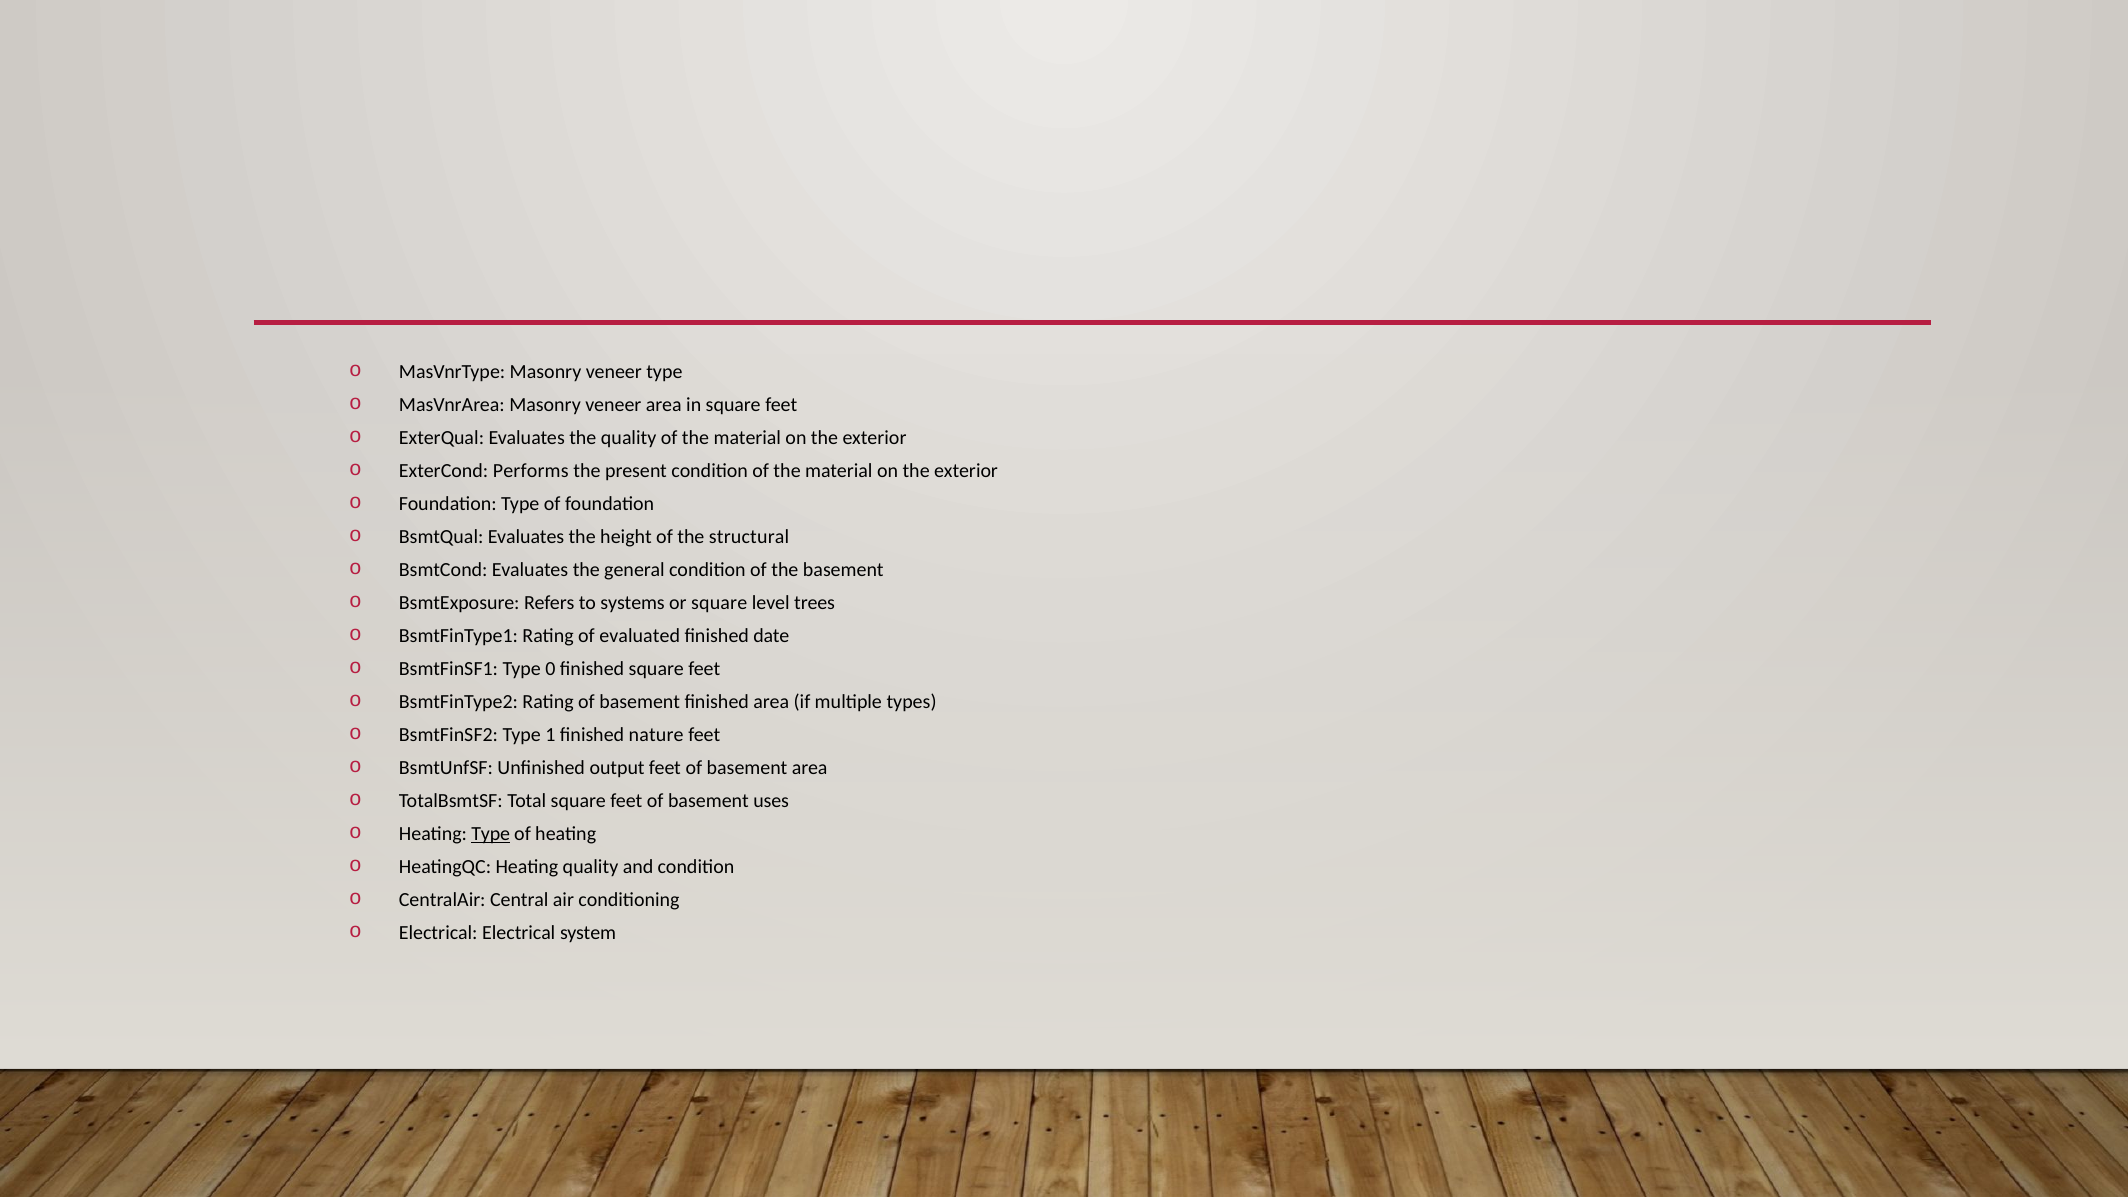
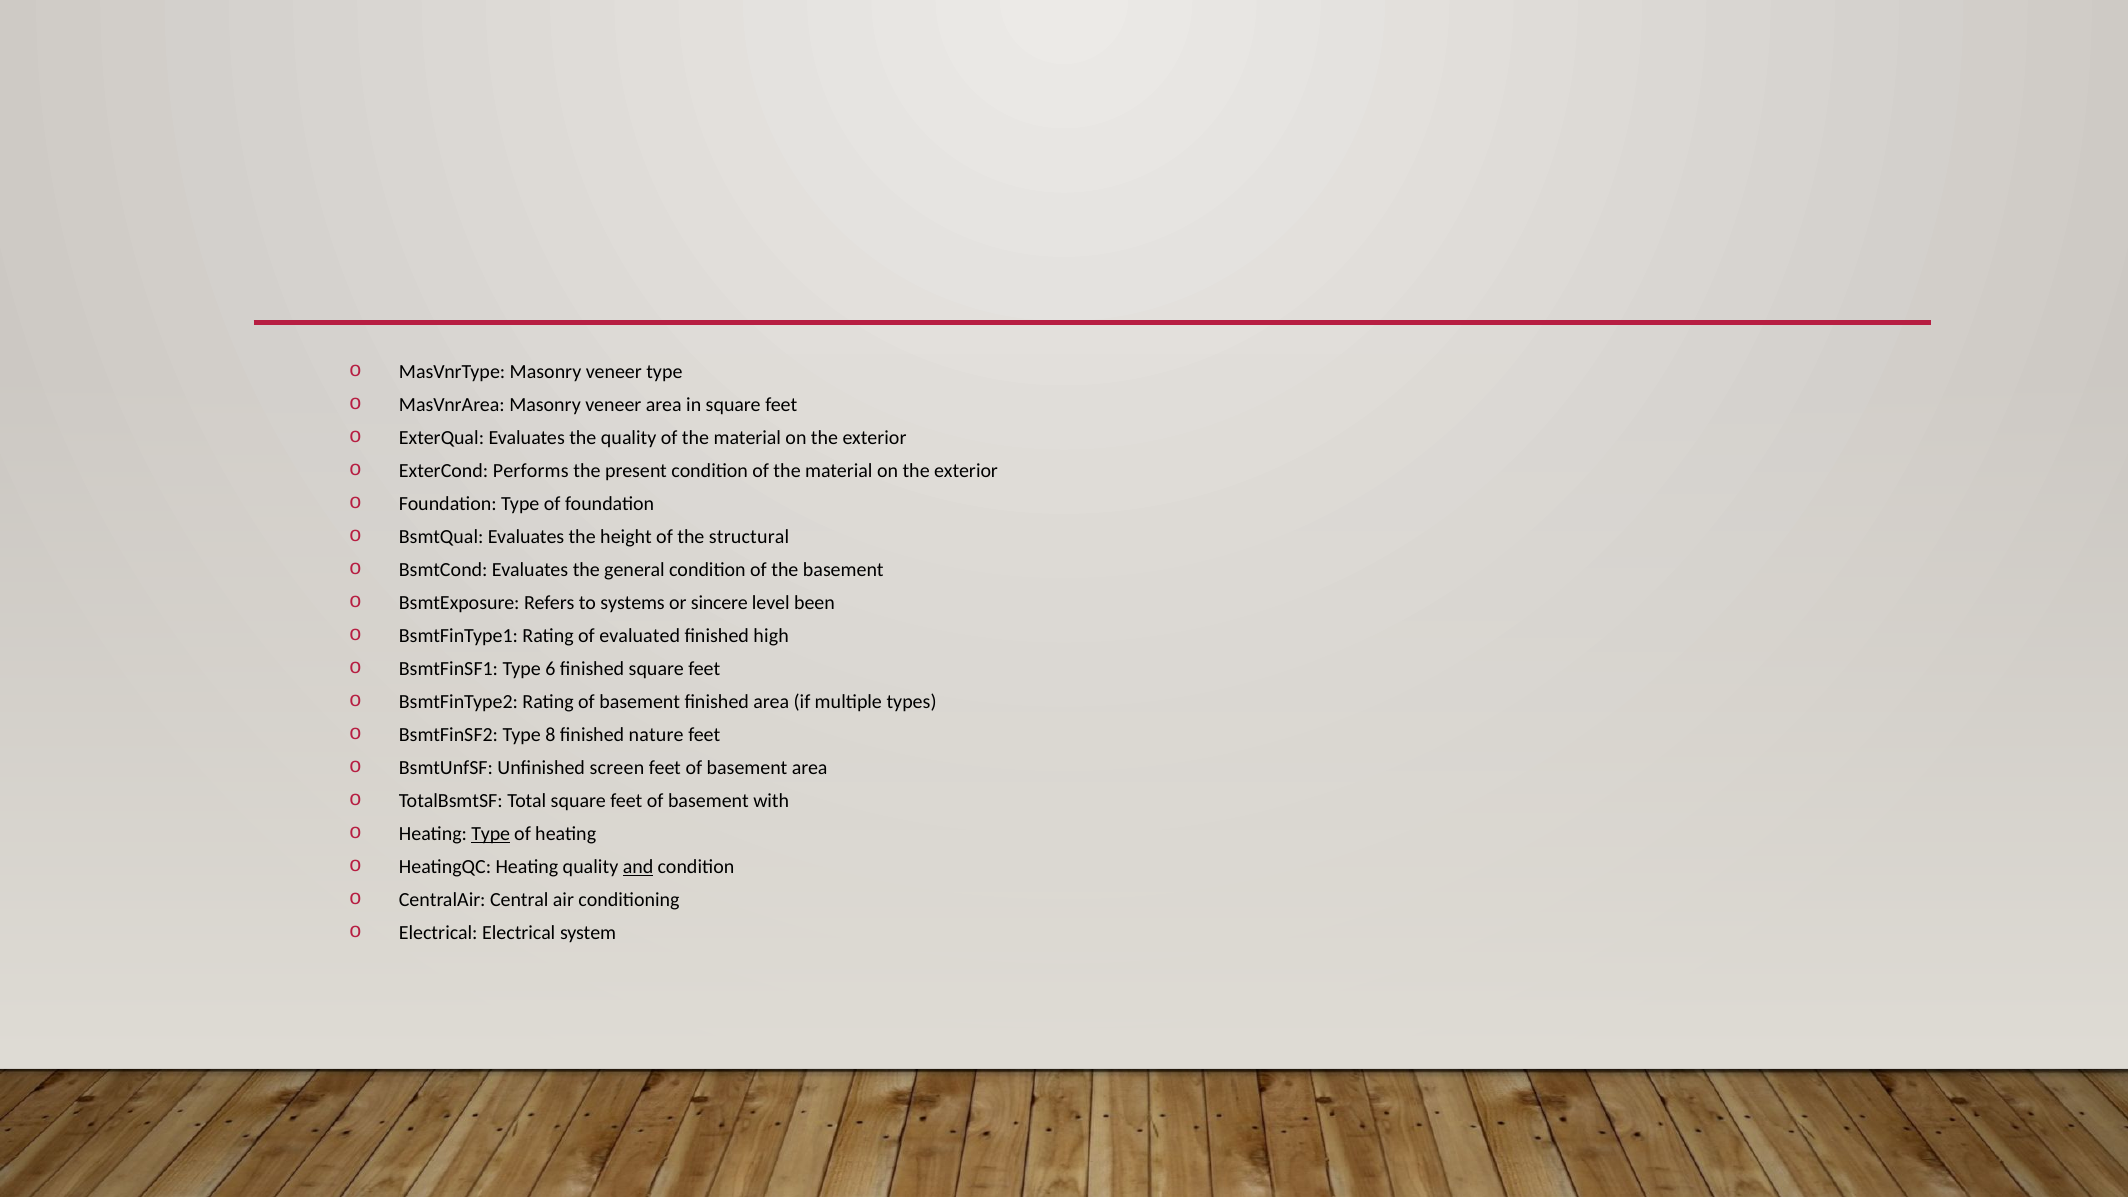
or square: square -> sincere
trees: trees -> been
date: date -> high
0: 0 -> 6
1: 1 -> 8
output: output -> screen
uses: uses -> with
and underline: none -> present
